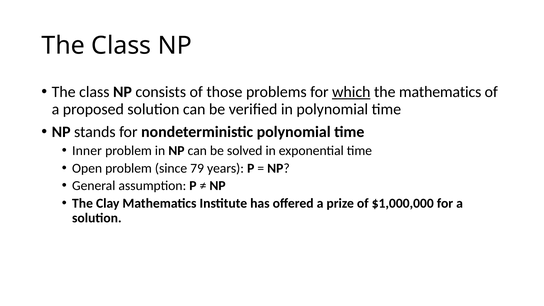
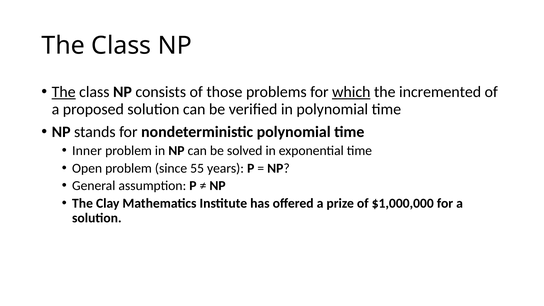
The at (64, 92) underline: none -> present
the mathematics: mathematics -> incremented
79: 79 -> 55
